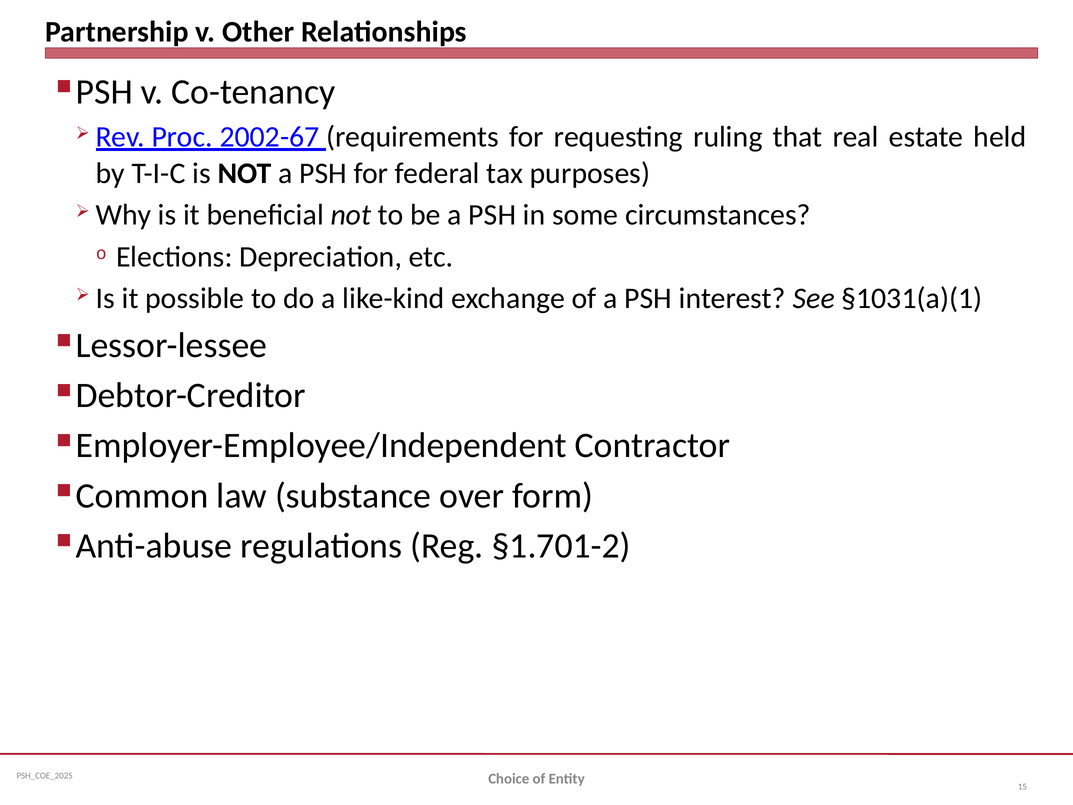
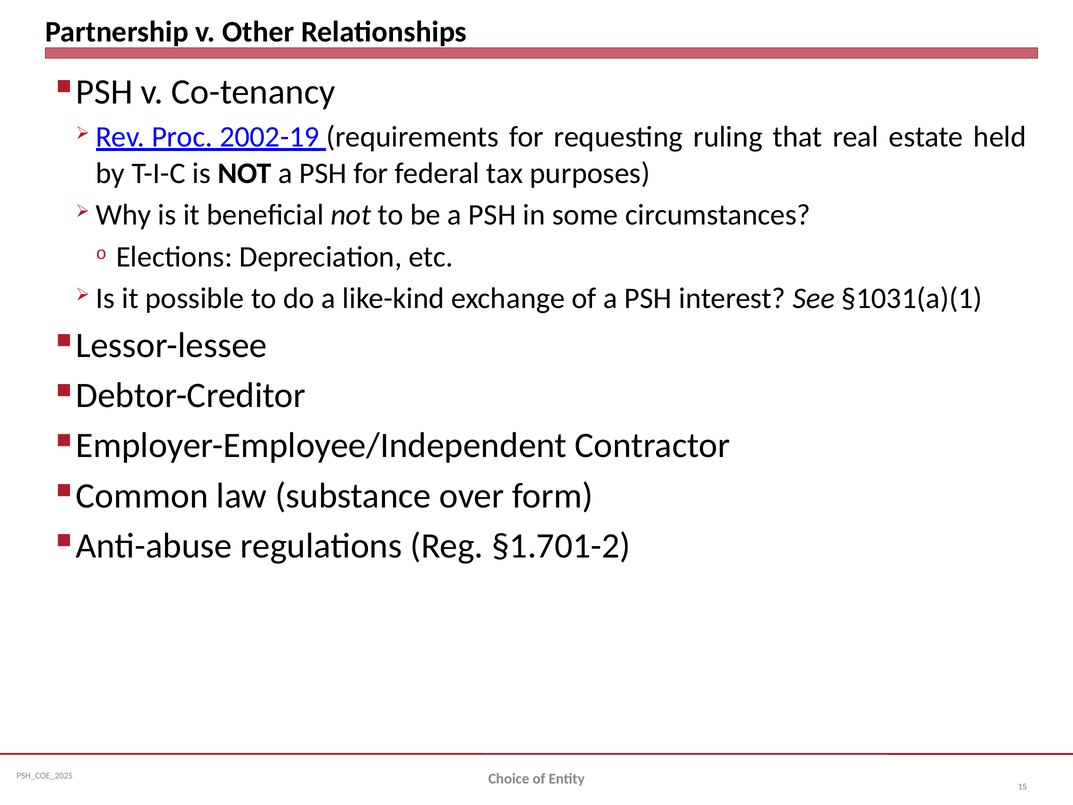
2002-67: 2002-67 -> 2002-19
